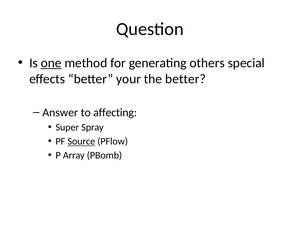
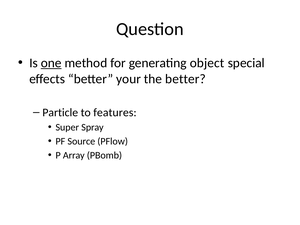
others: others -> object
Answer: Answer -> Particle
affecting: affecting -> features
Source underline: present -> none
